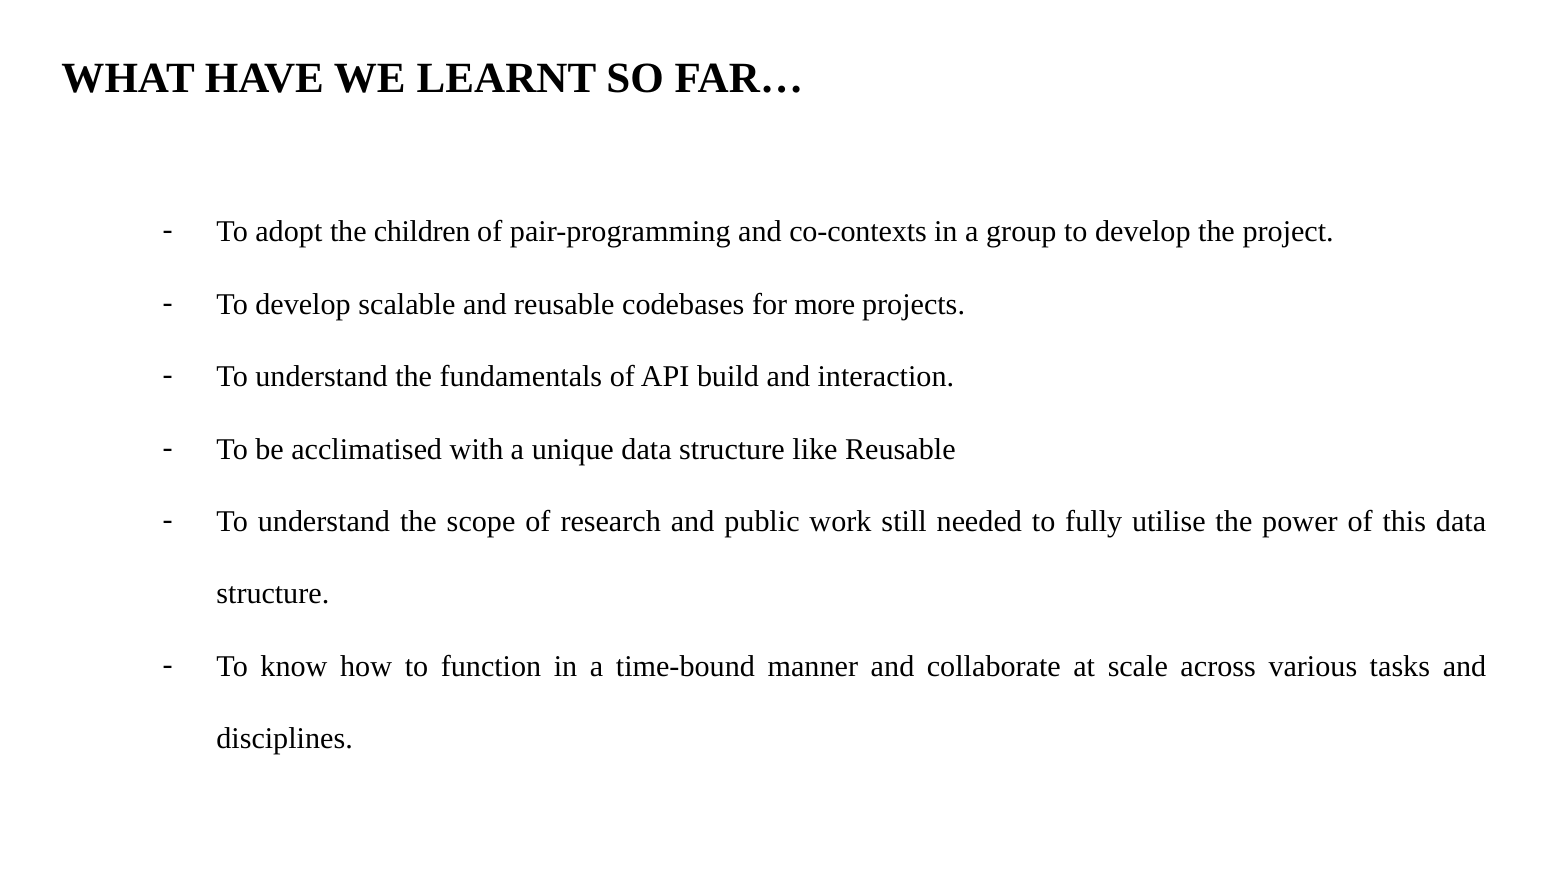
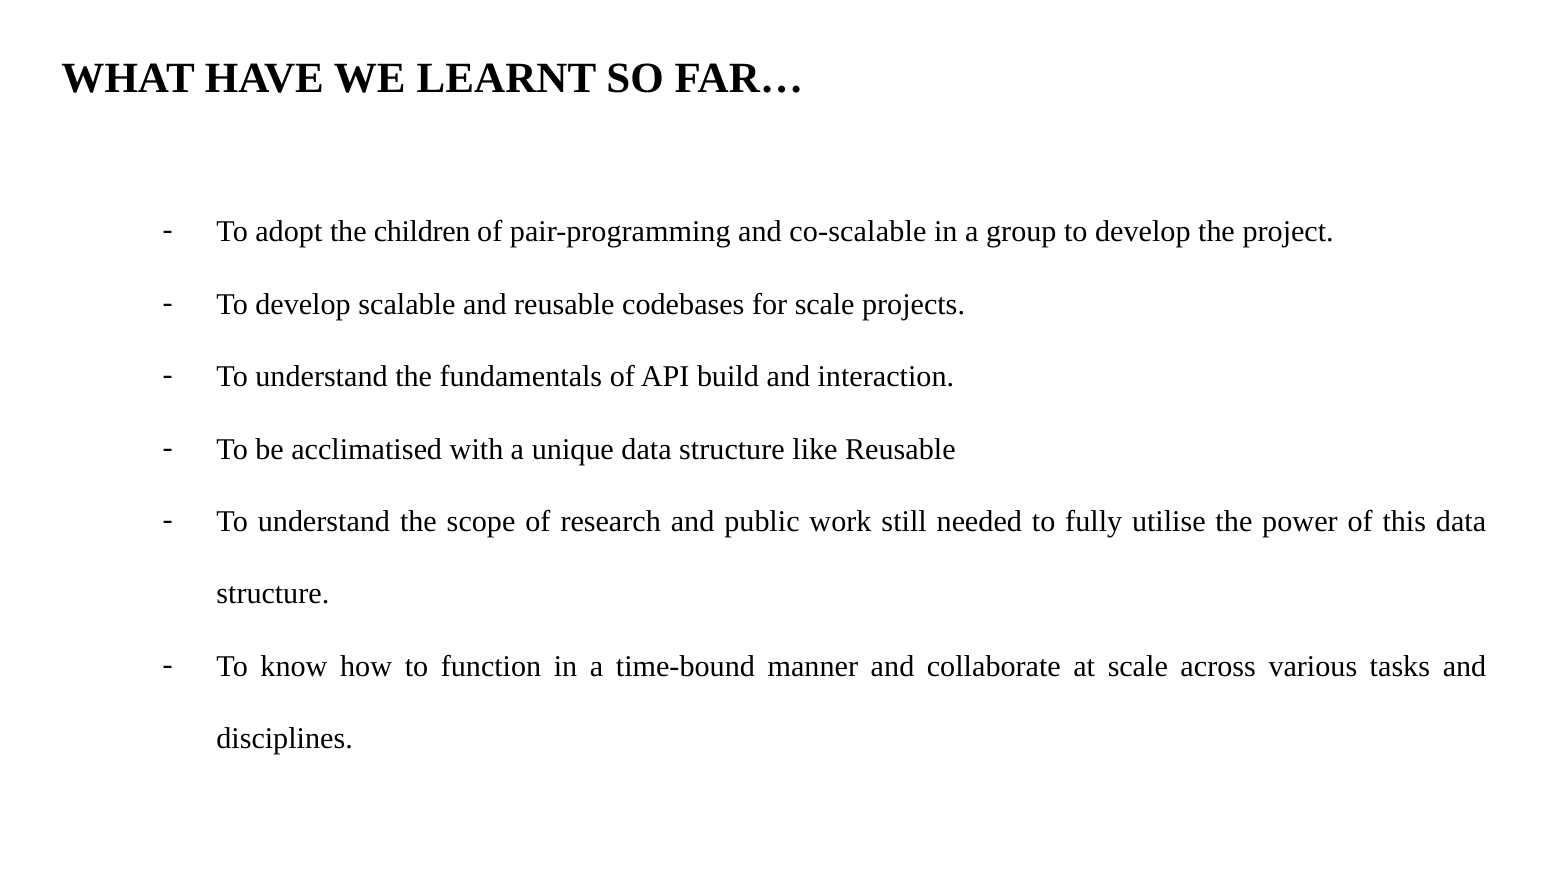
co-contexts: co-contexts -> co-scalable
for more: more -> scale
